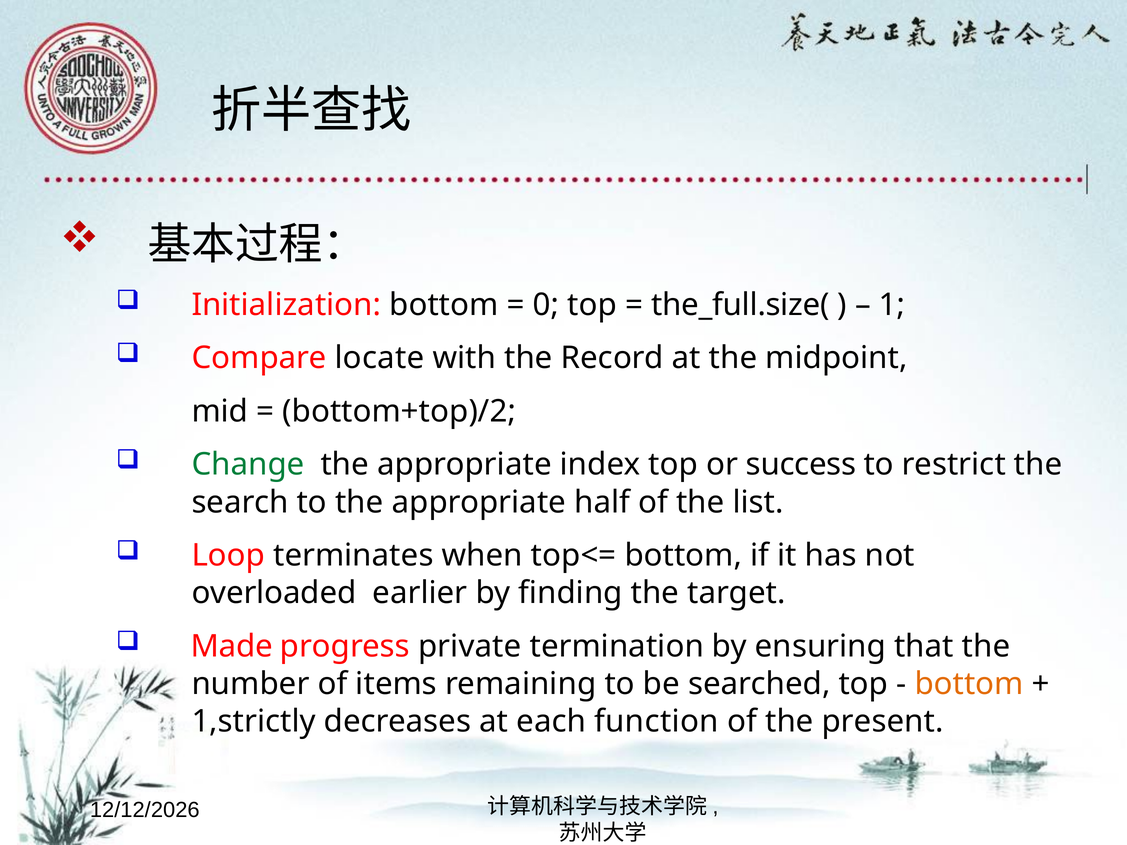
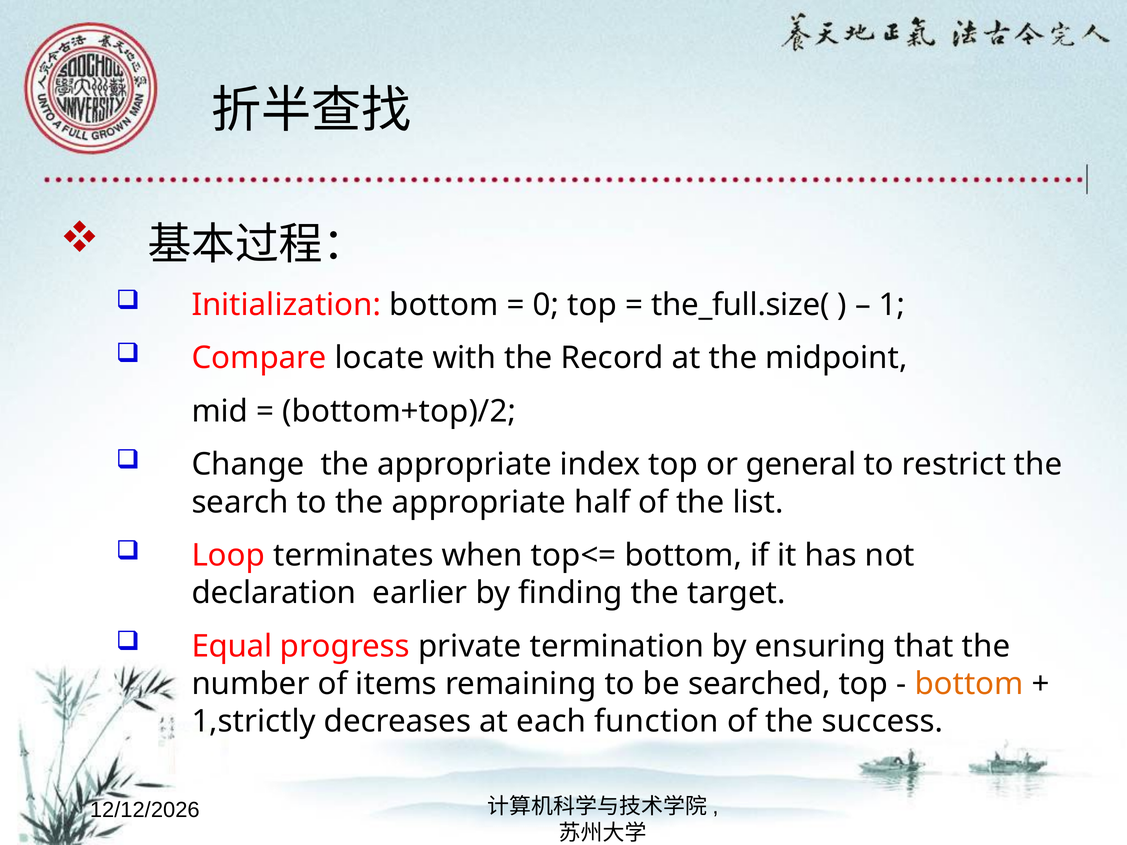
Change colour: green -> black
success: success -> general
overloaded: overloaded -> declaration
Made: Made -> Equal
present: present -> success
